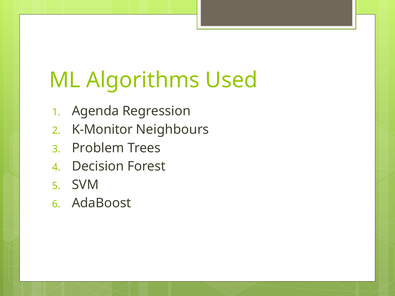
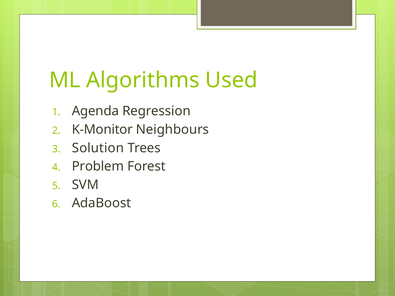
Problem: Problem -> Solution
Decision: Decision -> Problem
